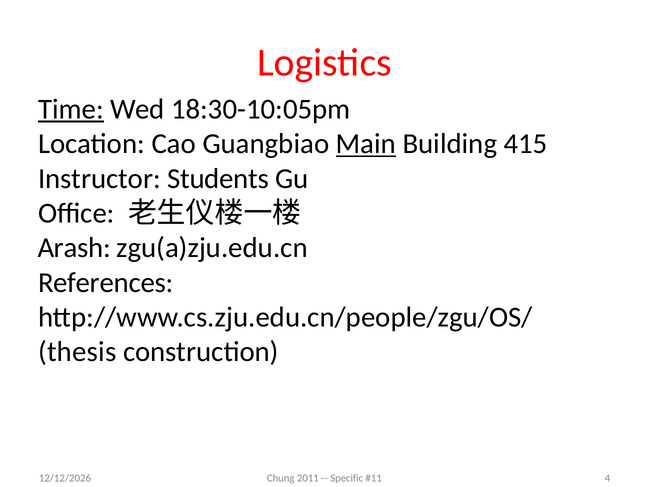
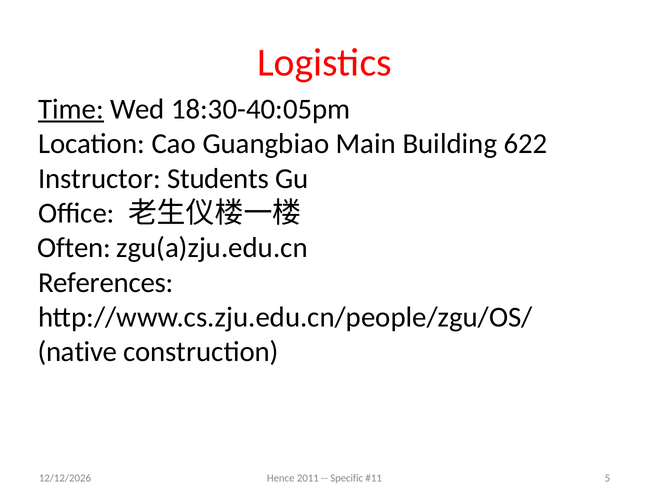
18:30-10:05pm: 18:30-10:05pm -> 18:30-40:05pm
Main underline: present -> none
415: 415 -> 622
Arash: Arash -> Often
thesis: thesis -> native
Chung: Chung -> Hence
4: 4 -> 5
